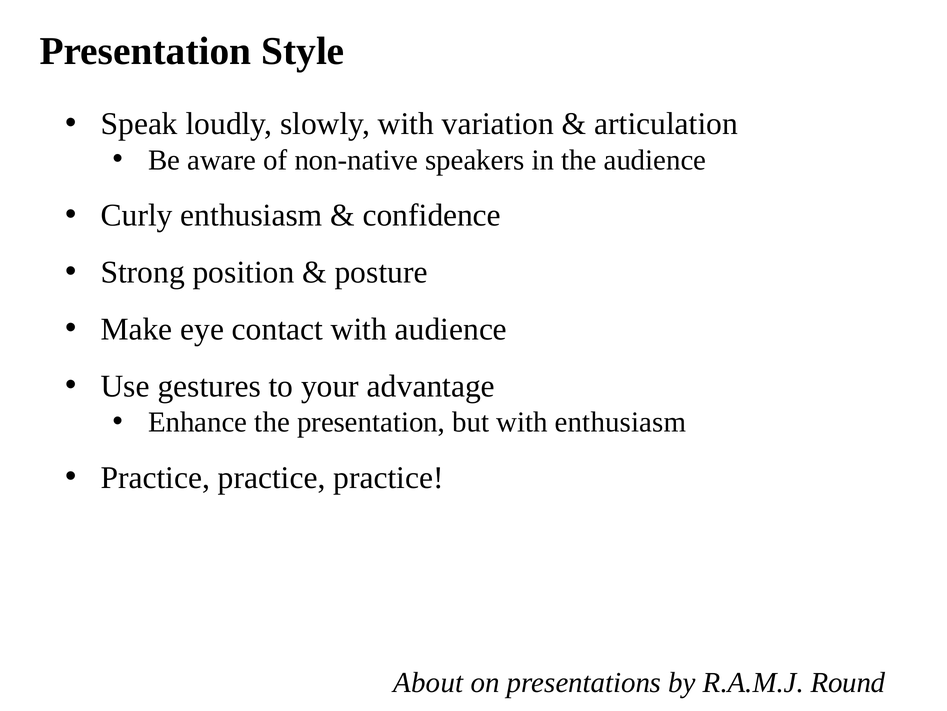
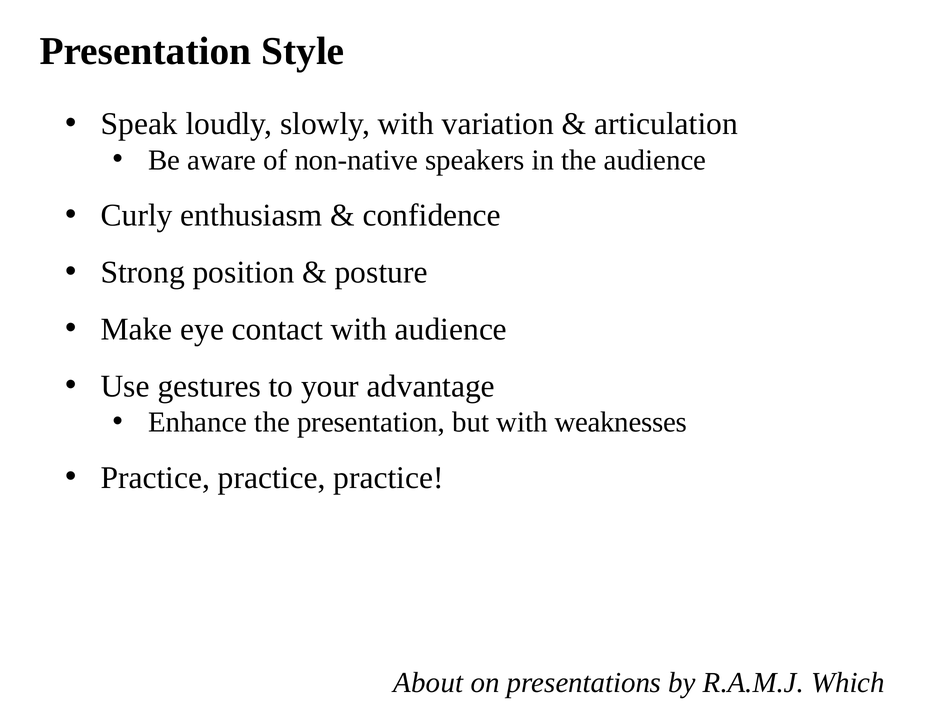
with enthusiasm: enthusiasm -> weaknesses
Round: Round -> Which
